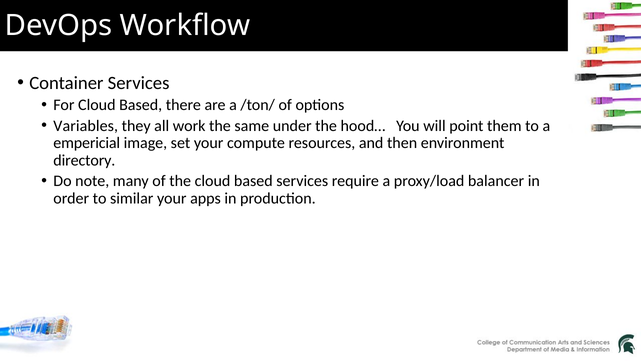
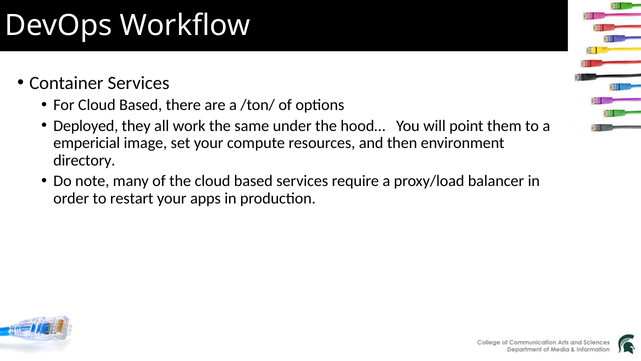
Variables: Variables -> Deployed
similar: similar -> restart
